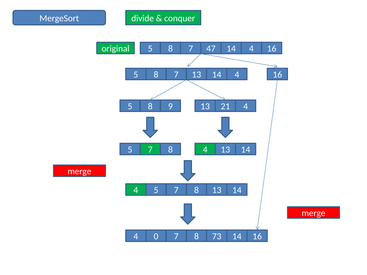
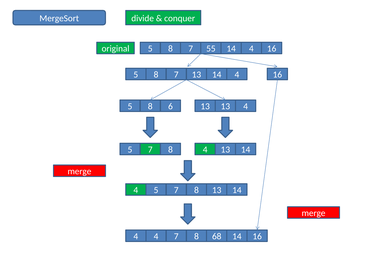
47: 47 -> 55
9: 9 -> 6
13 21: 21 -> 13
4 0: 0 -> 4
73: 73 -> 68
